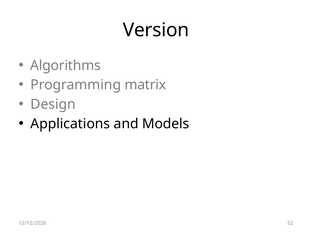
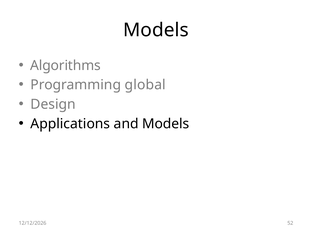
Version at (156, 30): Version -> Models
matrix: matrix -> global
